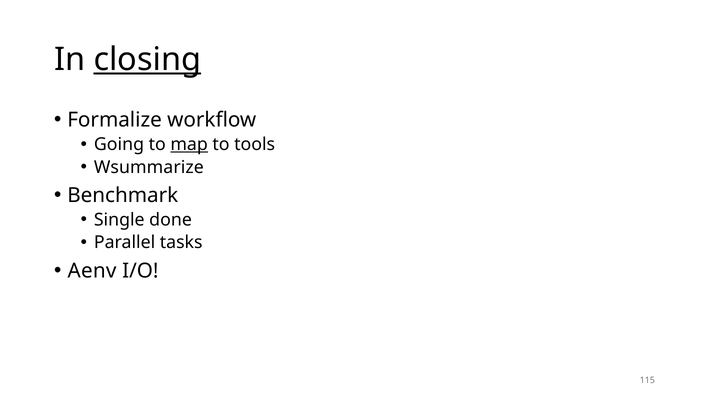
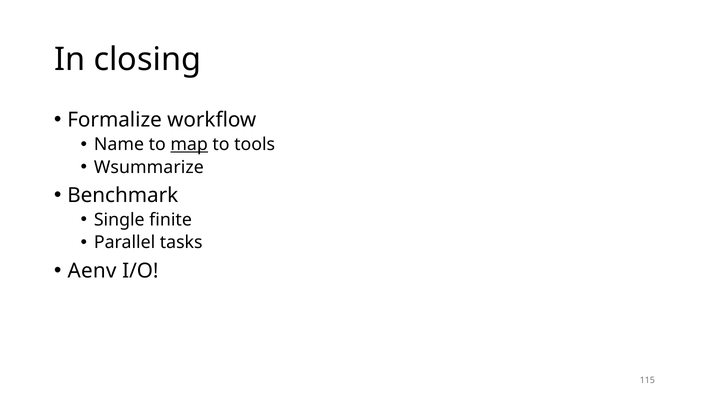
closing underline: present -> none
Going: Going -> Name
done: done -> finite
